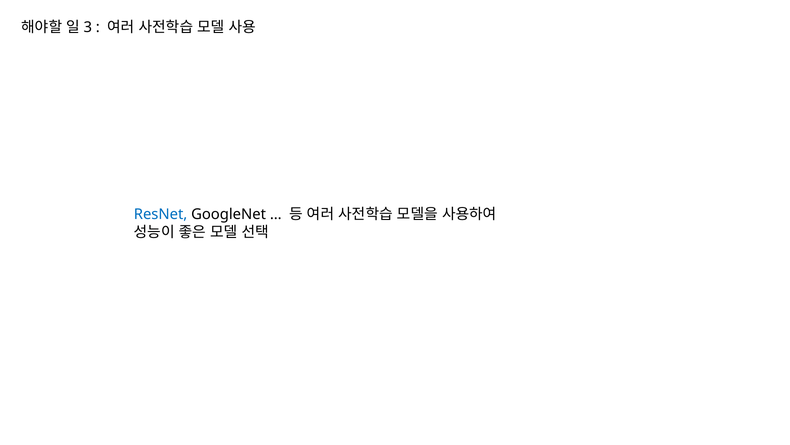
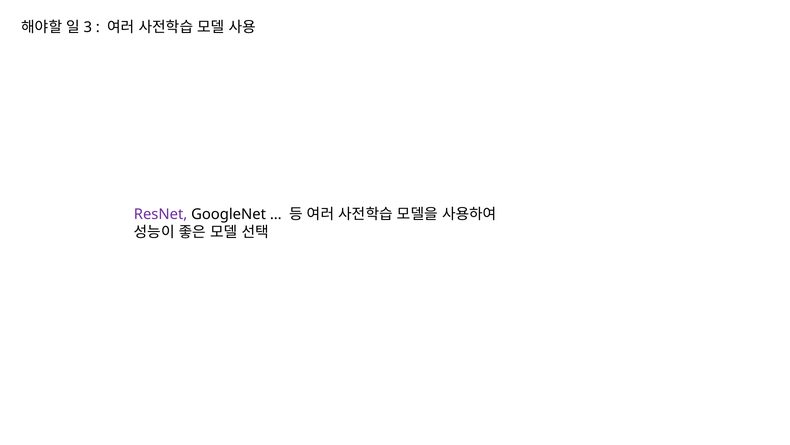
ResNet colour: blue -> purple
